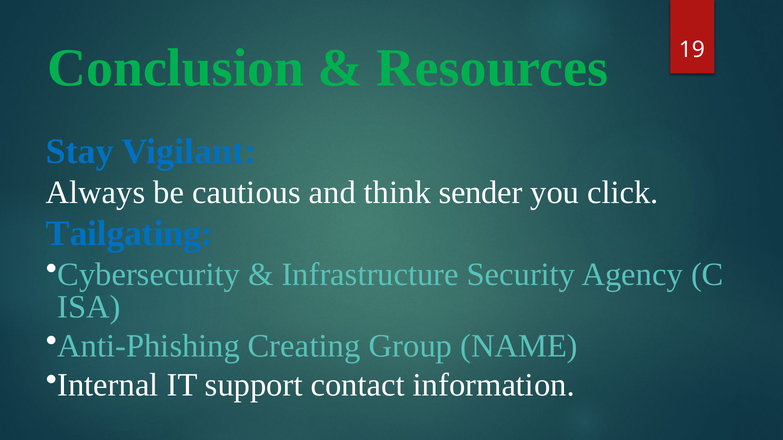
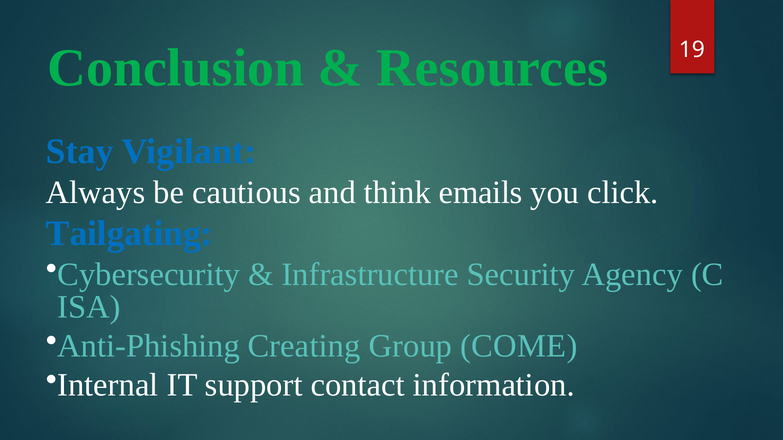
sender: sender -> emails
NAME: NAME -> COME
